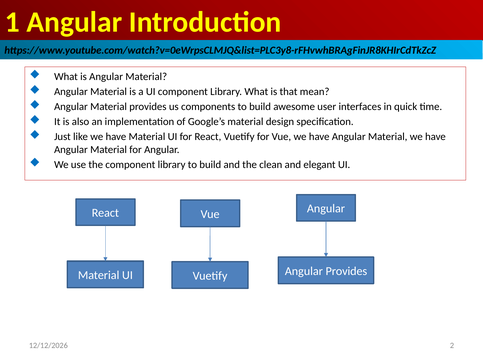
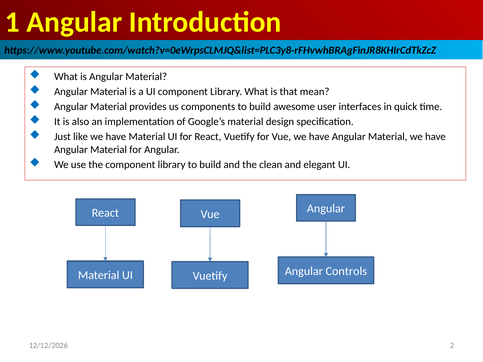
Angular Provides: Provides -> Controls
